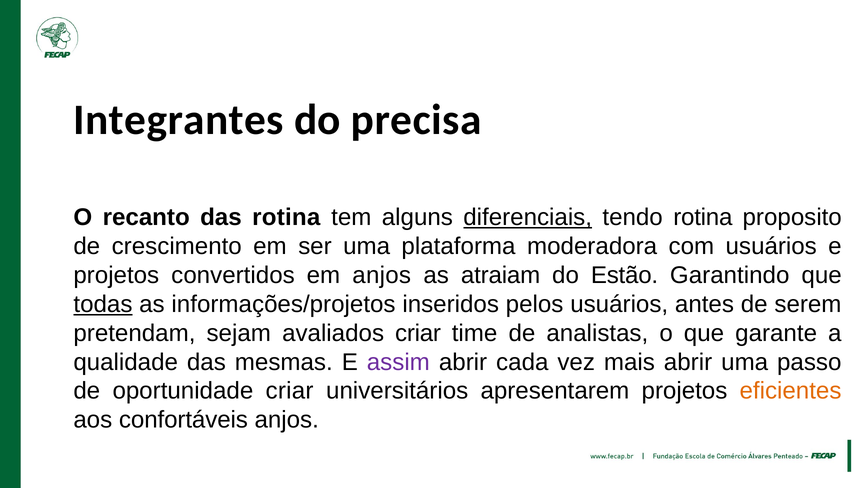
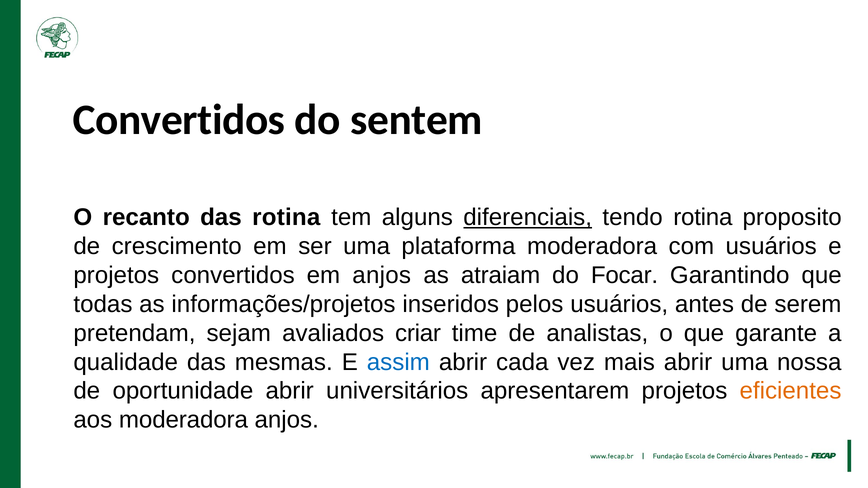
Integrantes at (179, 120): Integrantes -> Convertidos
precisa: precisa -> sentem
Estão: Estão -> Focar
todas underline: present -> none
assim colour: purple -> blue
passo: passo -> nossa
oportunidade criar: criar -> abrir
aos confortáveis: confortáveis -> moderadora
